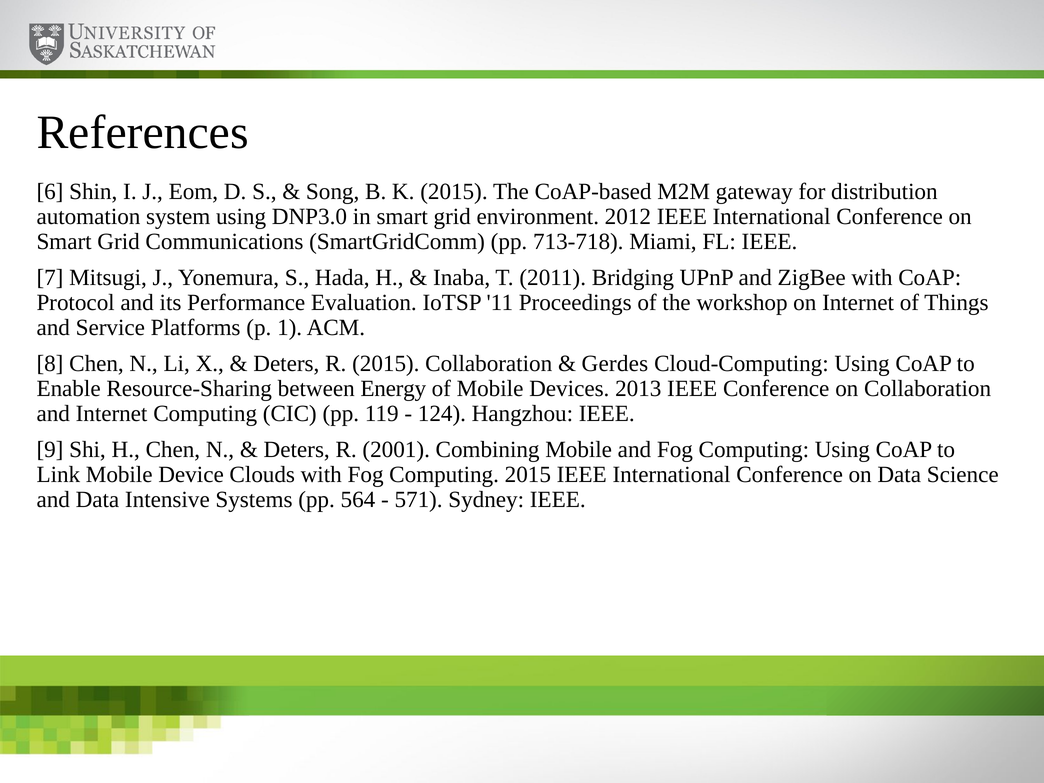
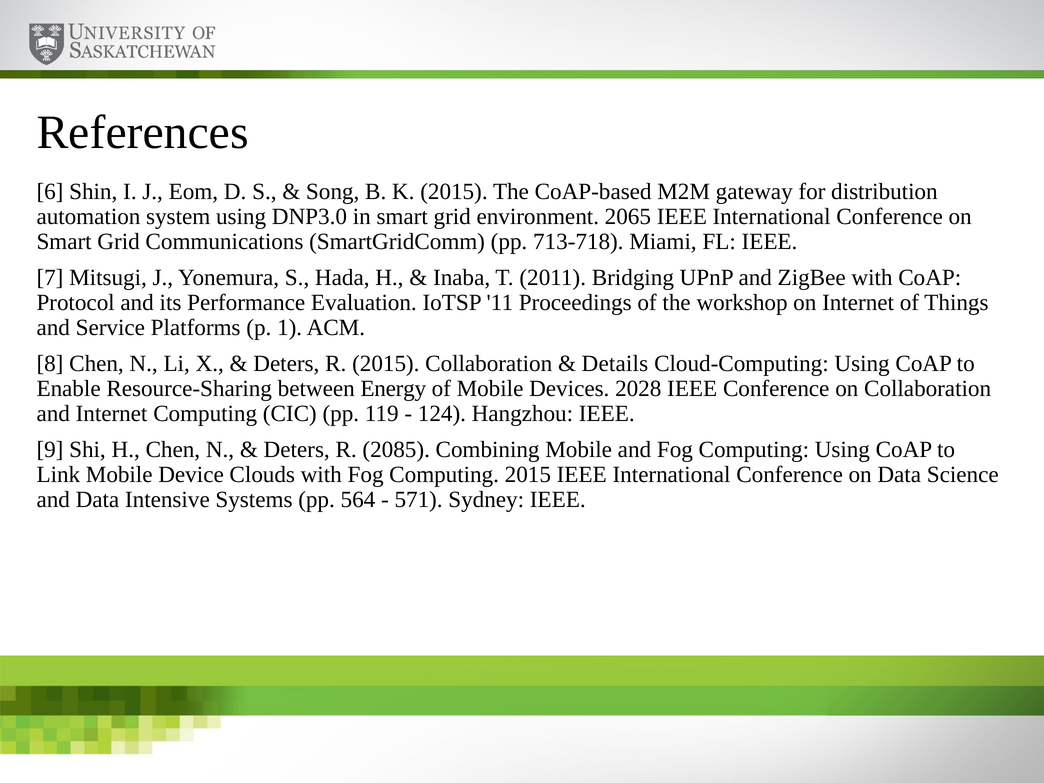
2012: 2012 -> 2065
Gerdes: Gerdes -> Details
2013: 2013 -> 2028
2001: 2001 -> 2085
